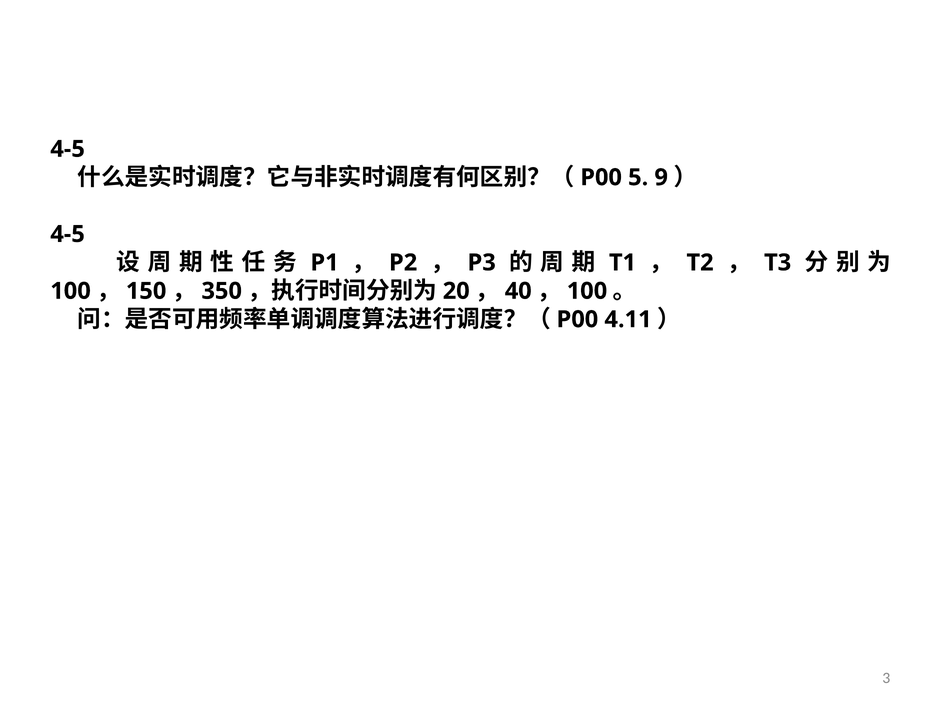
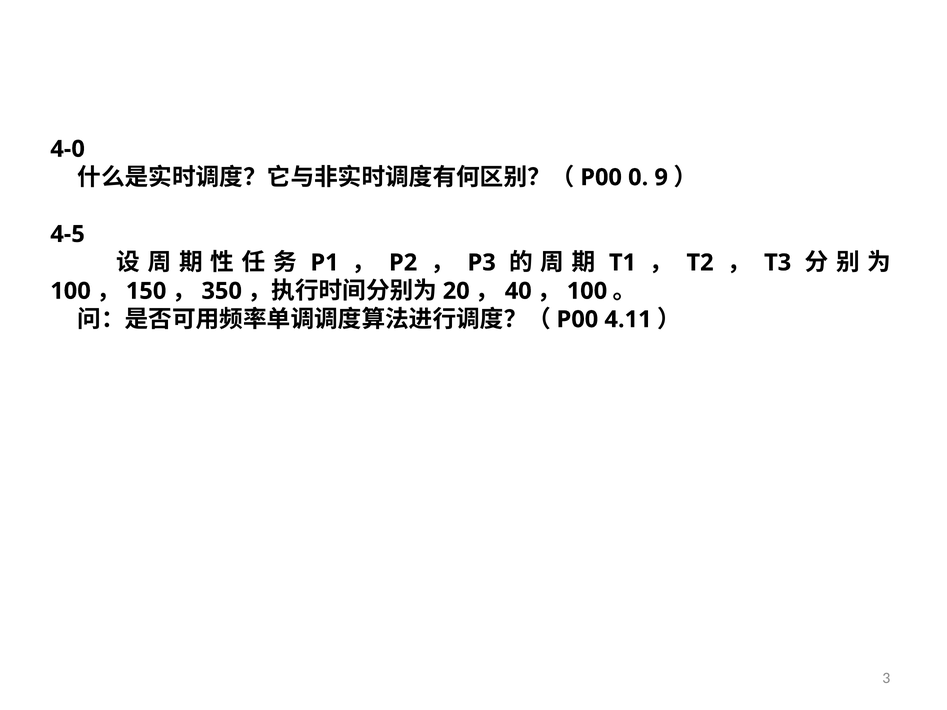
4-5 at (68, 149): 4-5 -> 4-0
5: 5 -> 0
